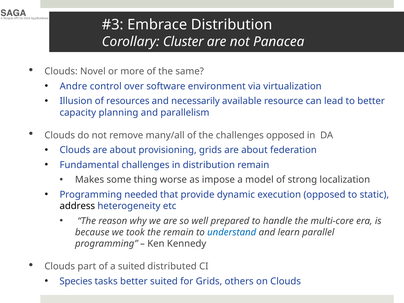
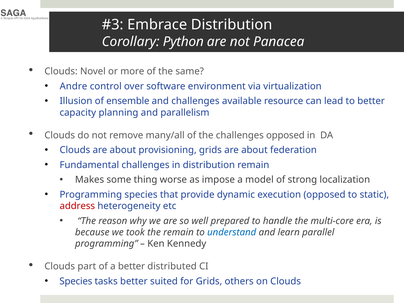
Cluster: Cluster -> Python
resources: resources -> ensemble
and necessarily: necessarily -> challenges
Programming needed: needed -> species
address colour: black -> red
a suited: suited -> better
